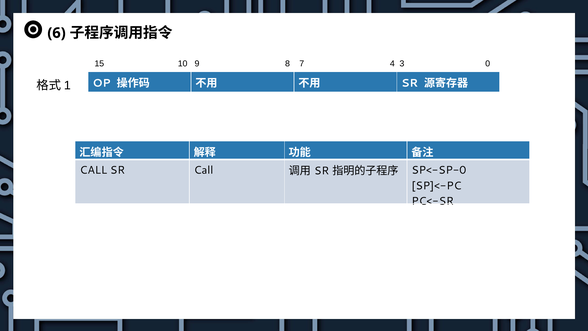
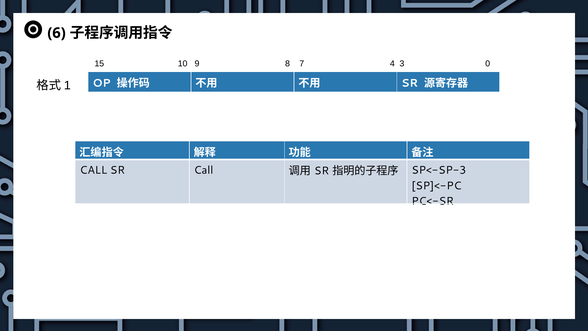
SP<-SP-0: SP<-SP-0 -> SP<-SP-3
